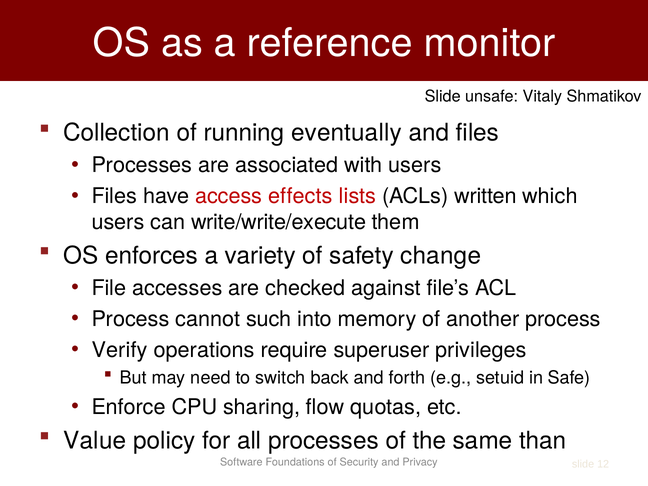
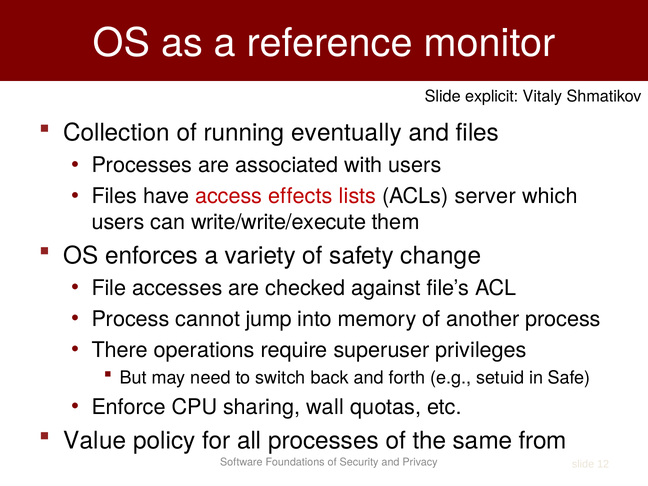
unsafe: unsafe -> explicit
written: written -> server
such: such -> jump
Verify: Verify -> There
flow: flow -> wall
than: than -> from
